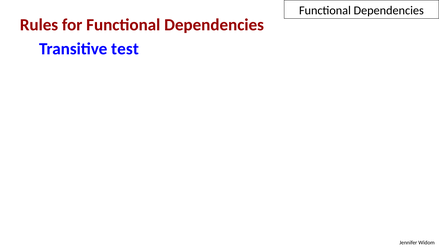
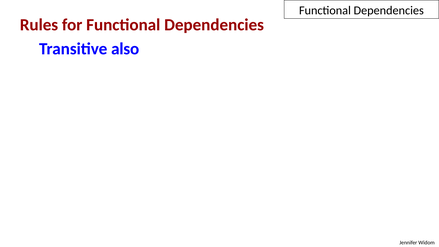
test: test -> also
